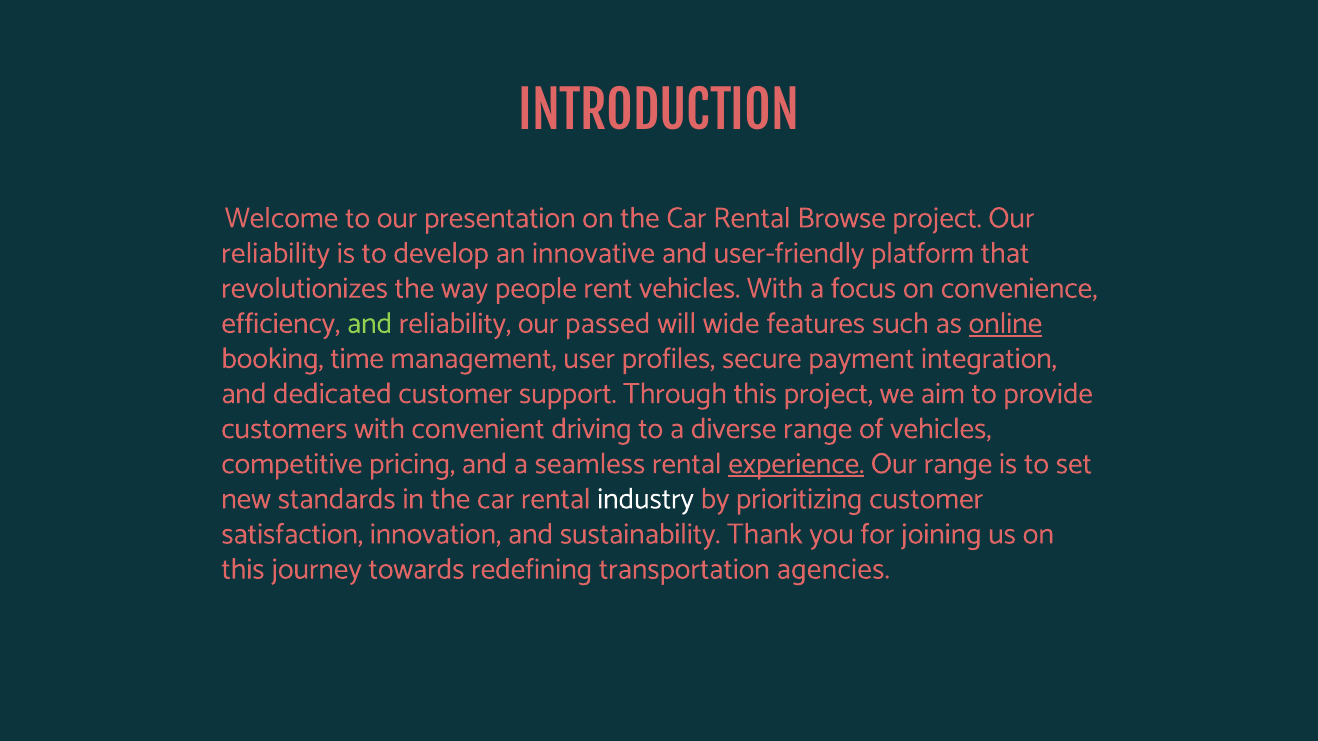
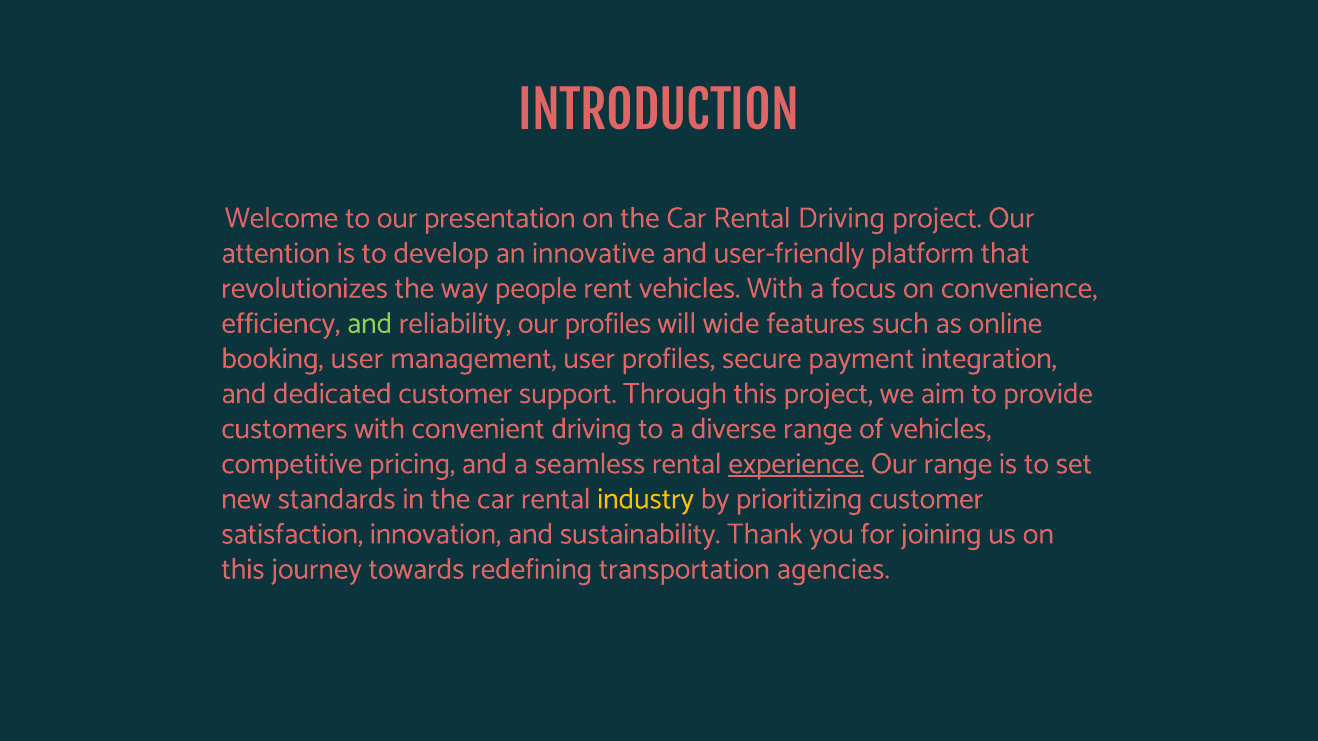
Rental Browse: Browse -> Driving
reliability at (276, 253): reliability -> attention
our passed: passed -> profiles
online underline: present -> none
booking time: time -> user
industry colour: white -> yellow
